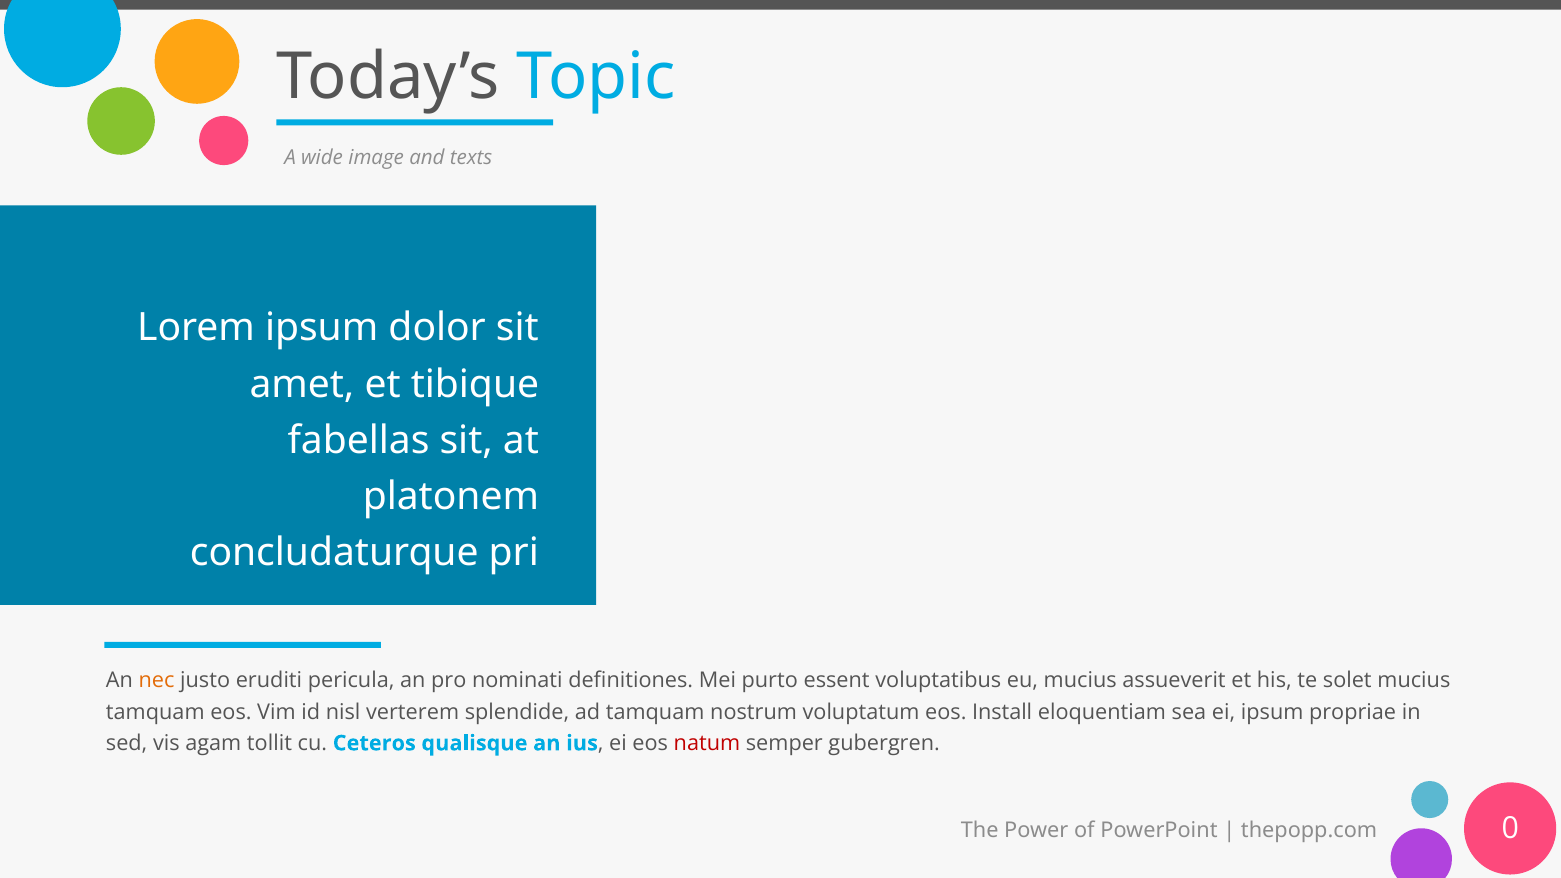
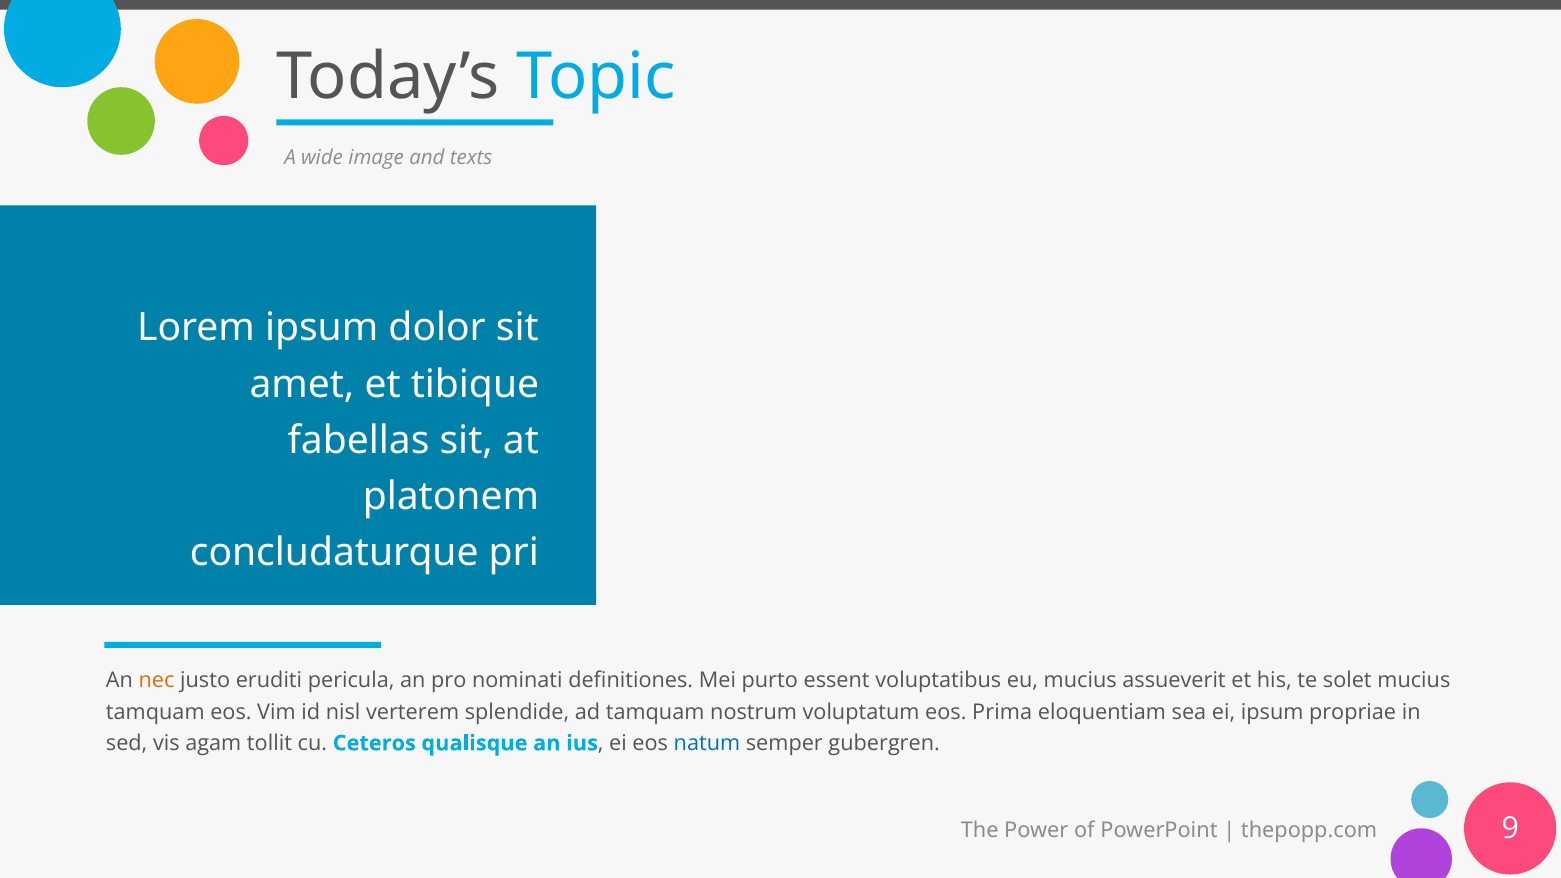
Install: Install -> Prima
natum colour: red -> blue
0: 0 -> 9
